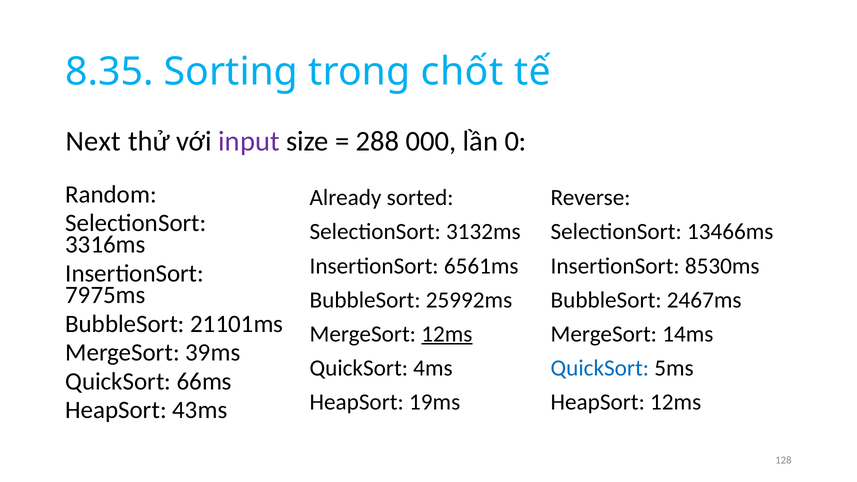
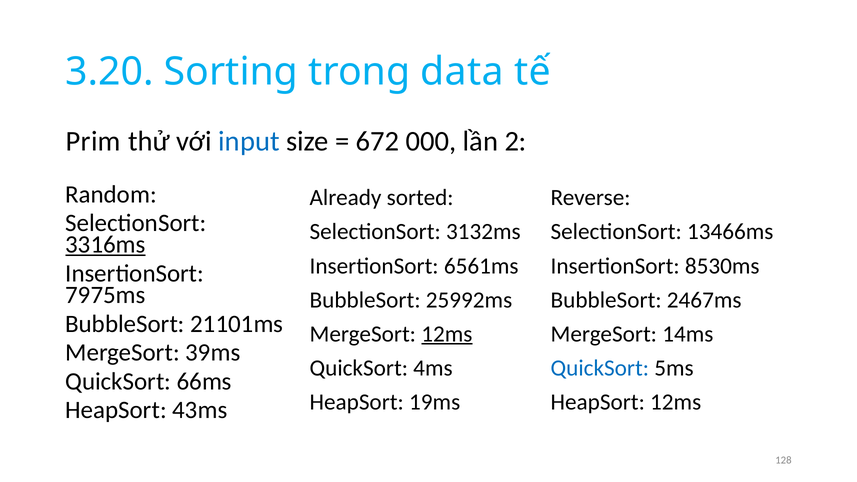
8.35: 8.35 -> 3.20
chốt: chốt -> data
Next: Next -> Prim
input colour: purple -> blue
288: 288 -> 672
0: 0 -> 2
3316ms underline: none -> present
